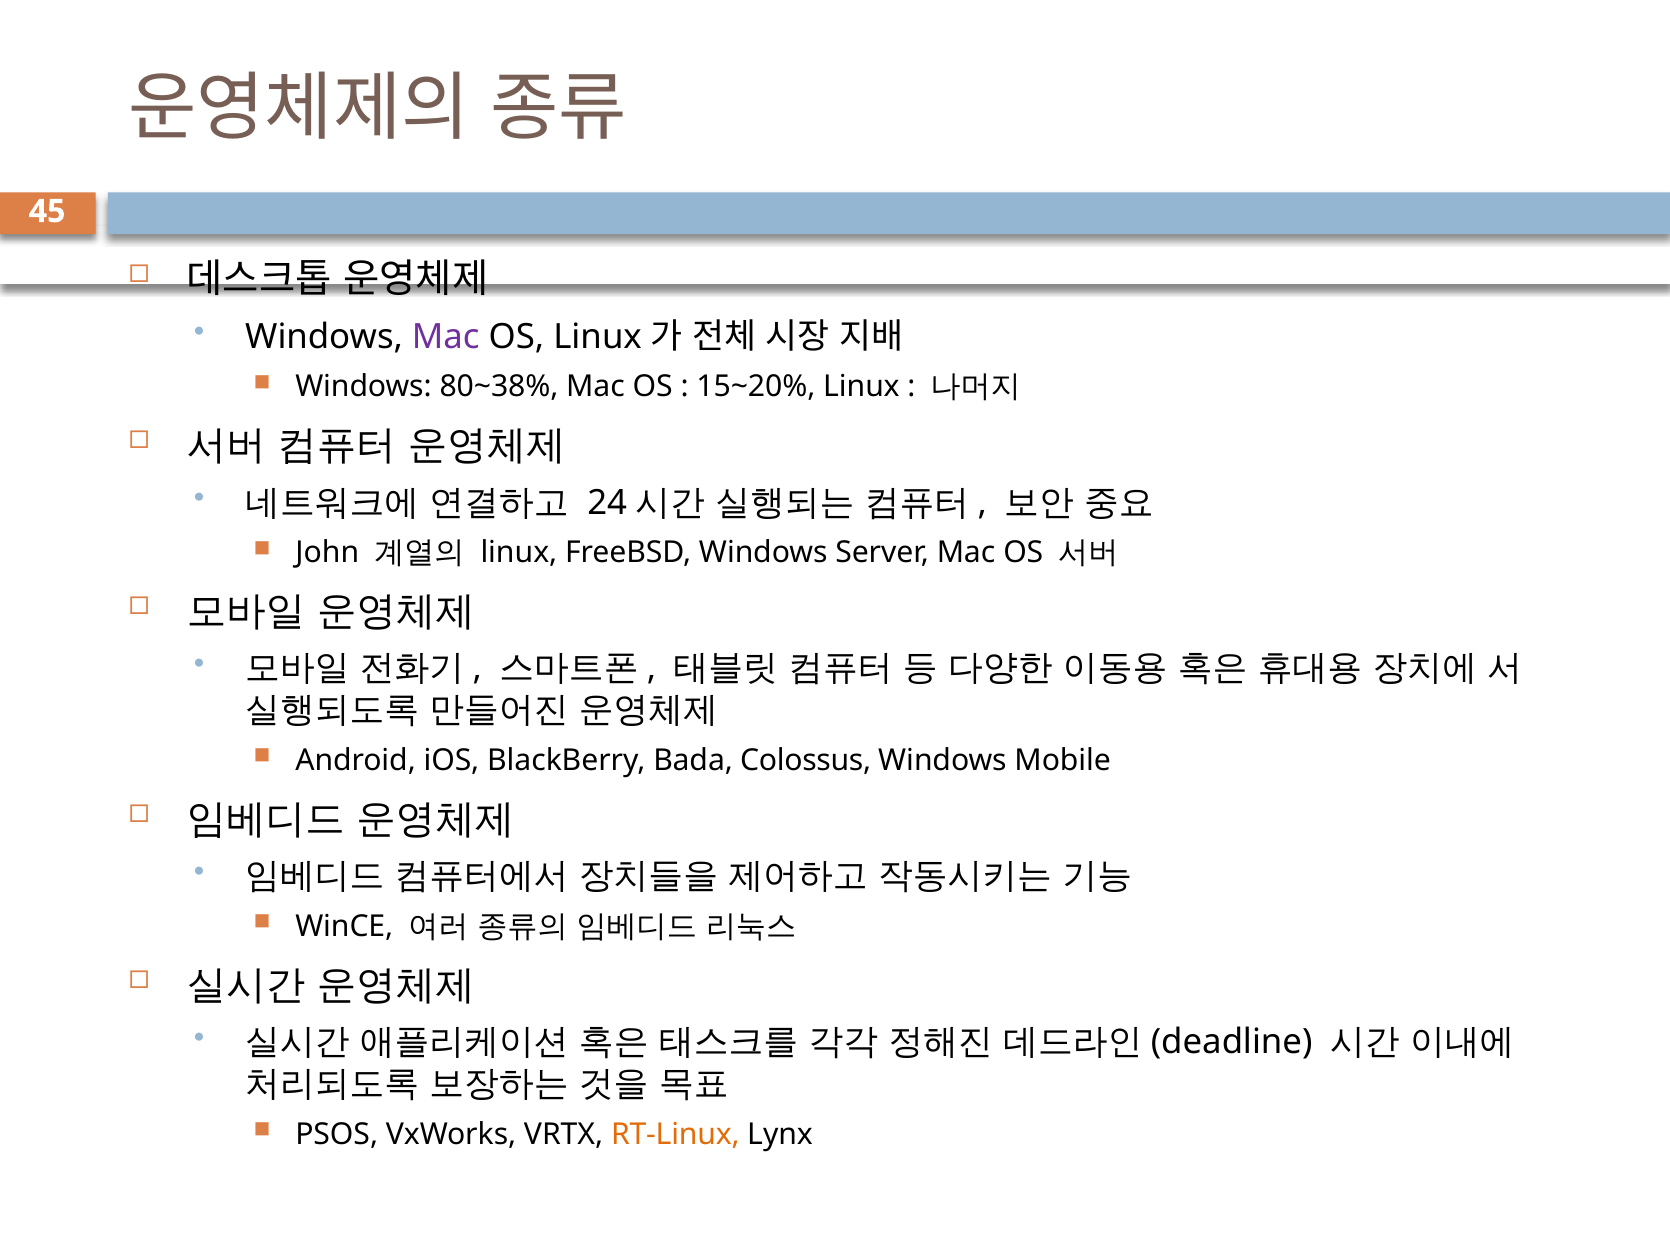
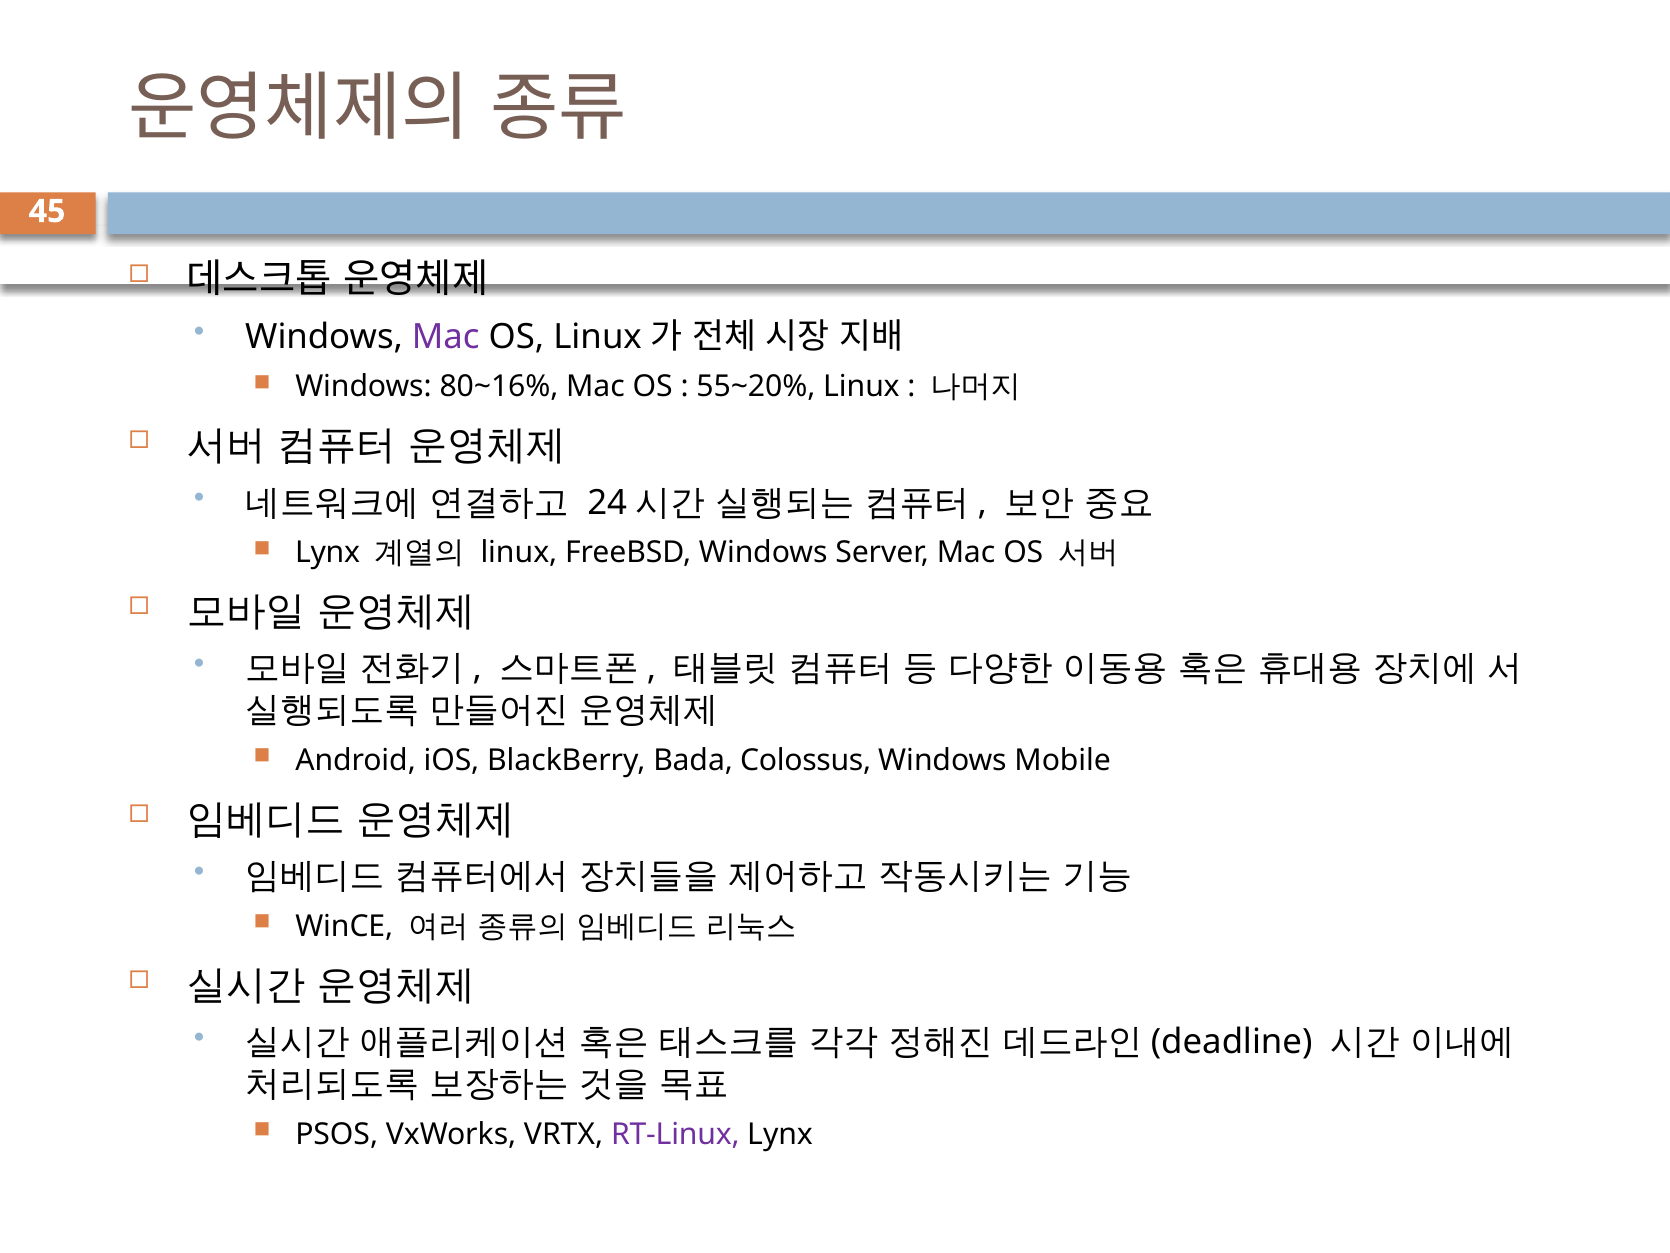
80~38%: 80~38% -> 80~16%
15~20%: 15~20% -> 55~20%
John at (327, 553): John -> Lynx
RT-Linux colour: orange -> purple
